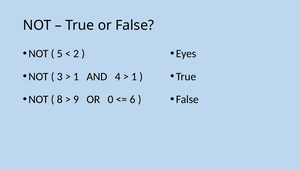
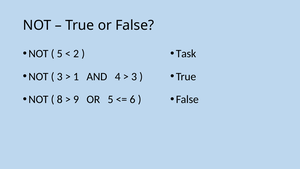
Eyes: Eyes -> Task
1 at (134, 76): 1 -> 3
OR 0: 0 -> 5
